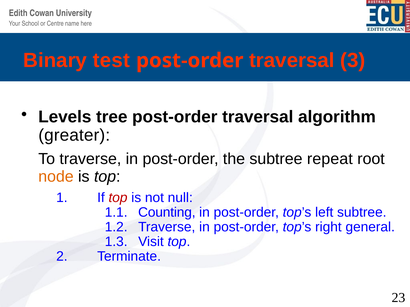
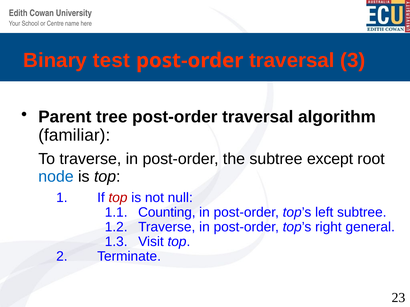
Levels: Levels -> Parent
greater: greater -> familiar
repeat: repeat -> except
node colour: orange -> blue
